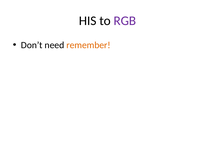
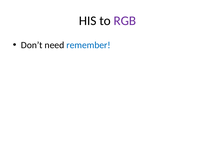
remember colour: orange -> blue
